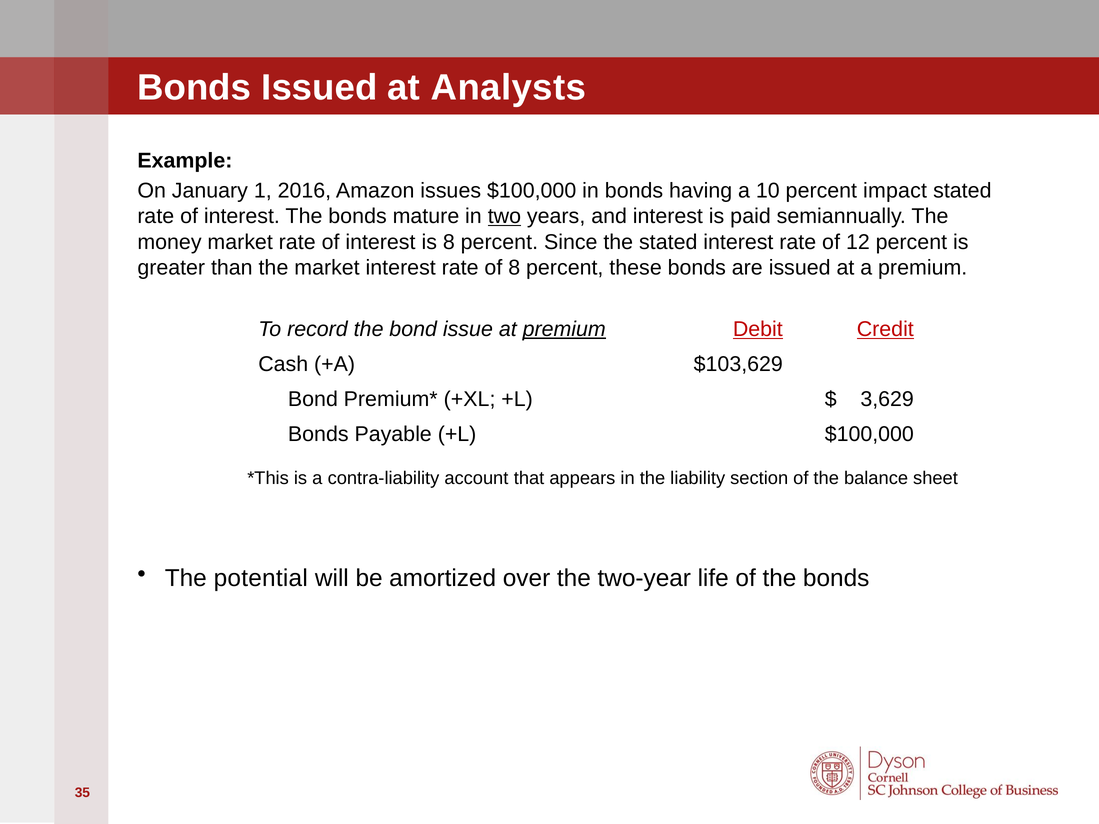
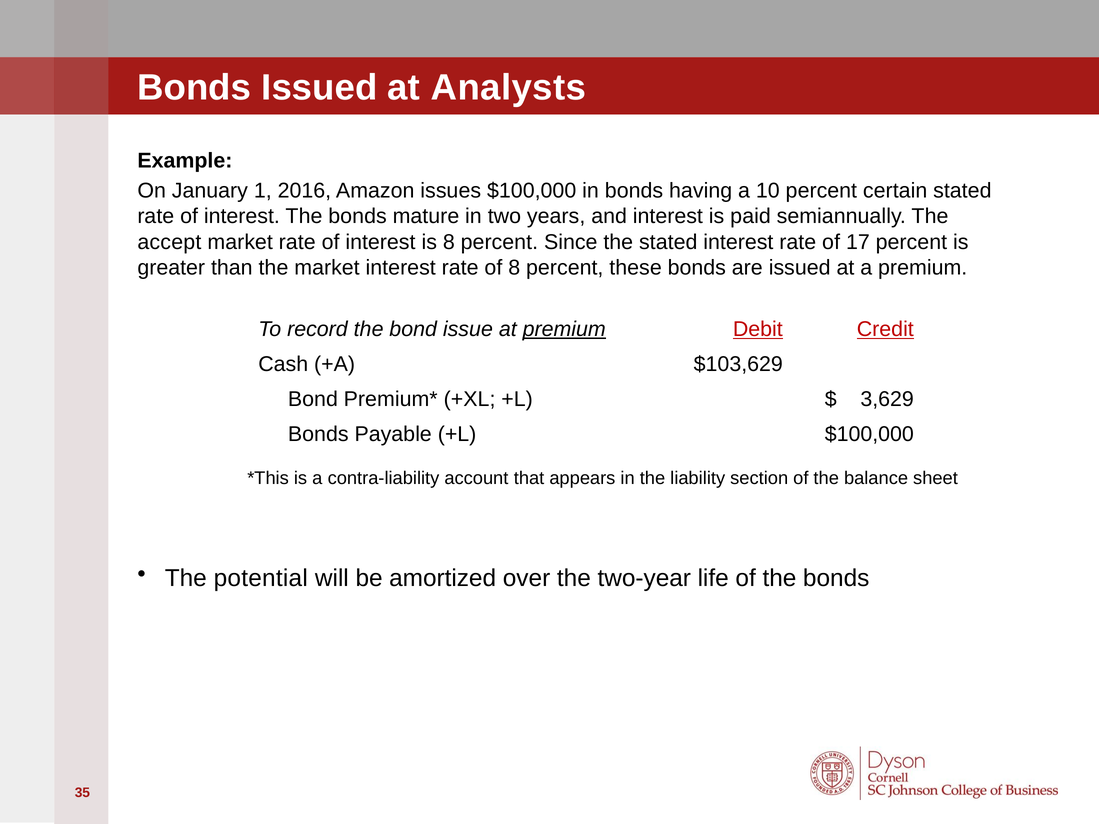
impact: impact -> certain
two underline: present -> none
money: money -> accept
12: 12 -> 17
